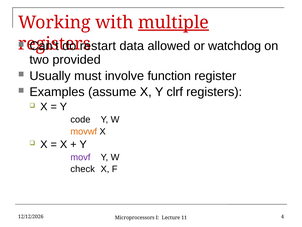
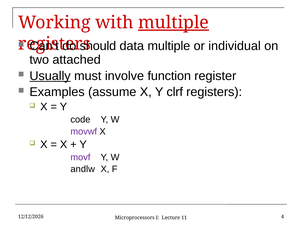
restart: restart -> should
data allowed: allowed -> multiple
watchdog: watchdog -> individual
provided: provided -> attached
Usually underline: none -> present
movwf colour: orange -> purple
check: check -> andlw
